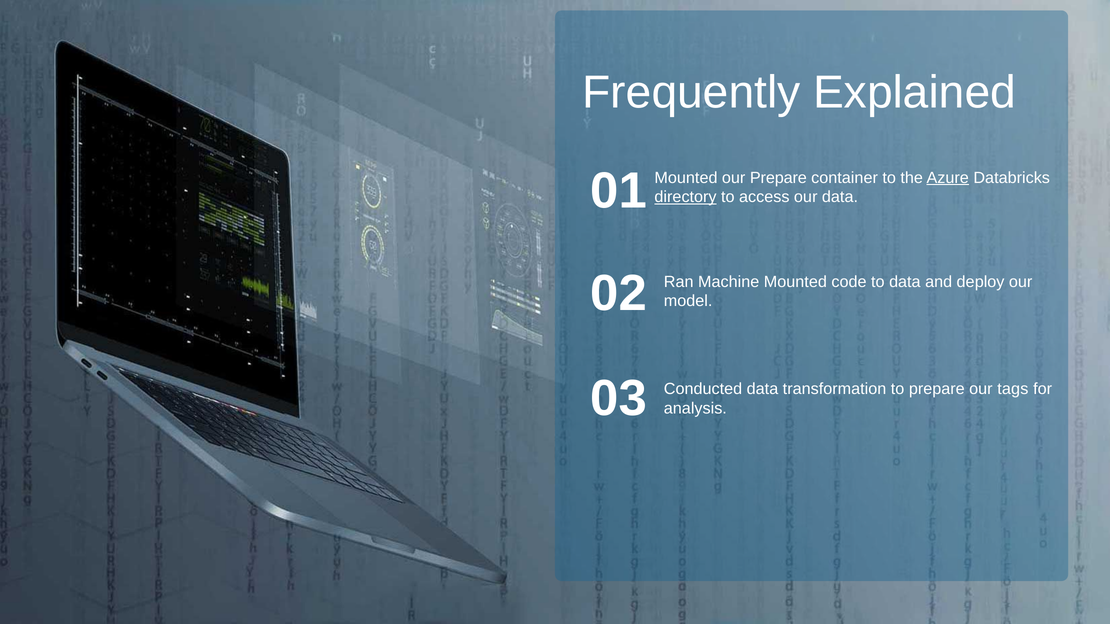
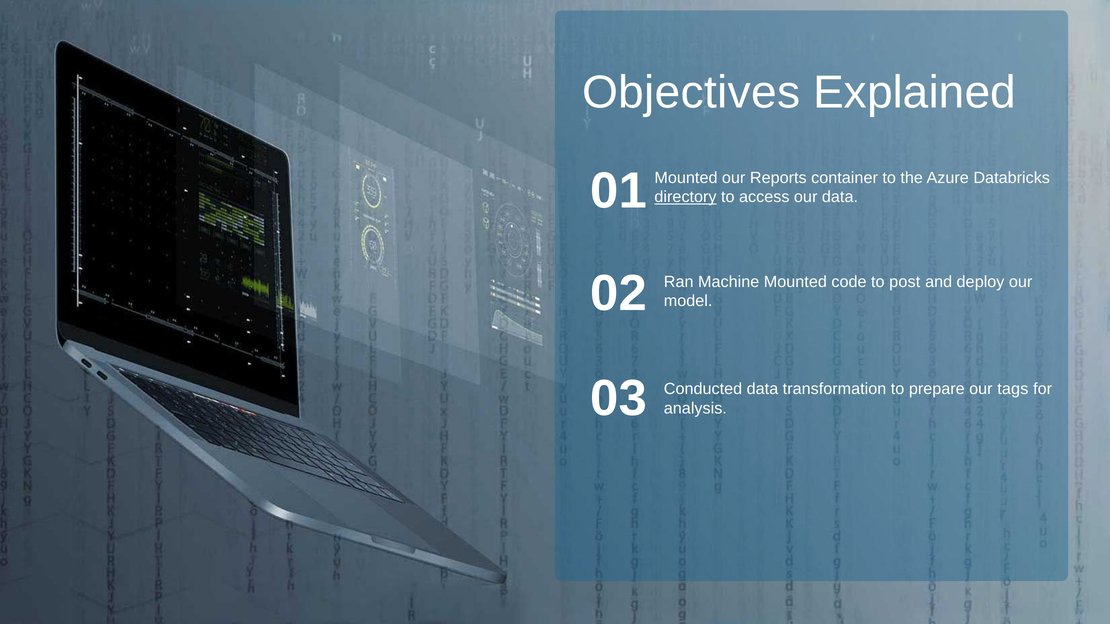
Frequently: Frequently -> Objectives
our Prepare: Prepare -> Reports
Azure underline: present -> none
to data: data -> post
